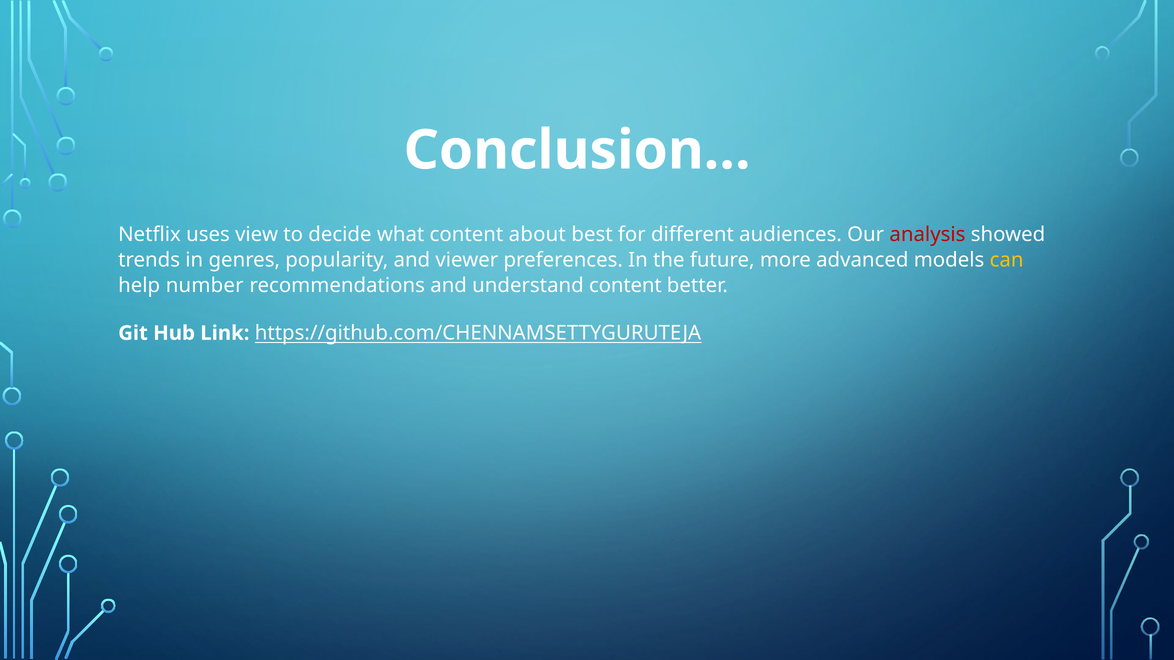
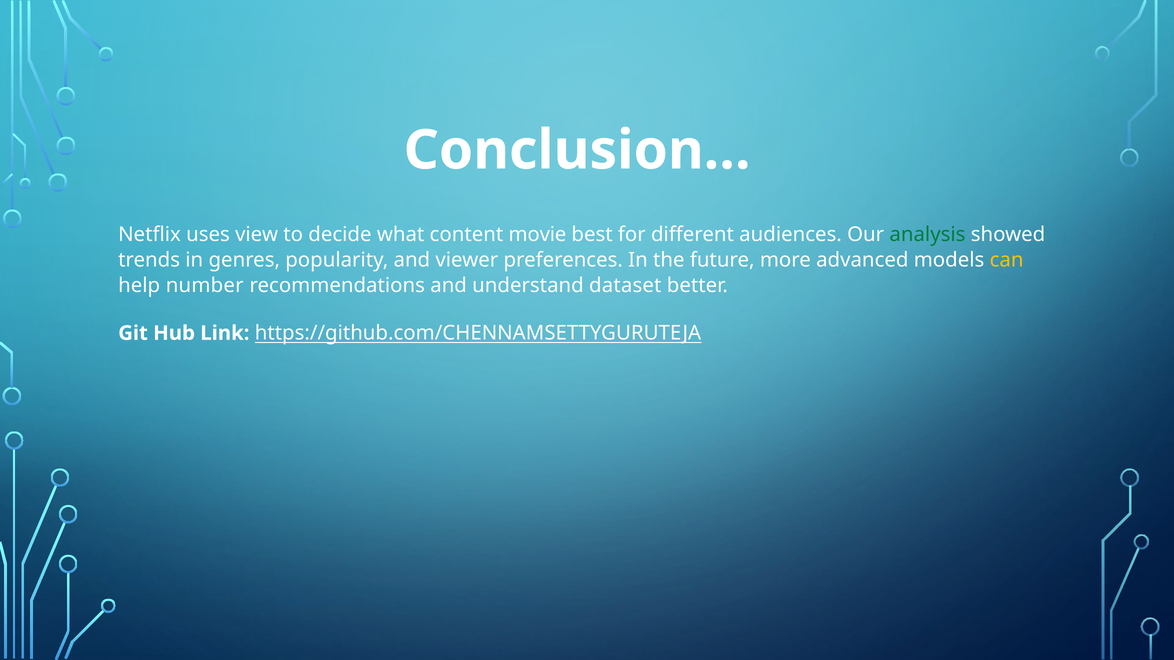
about: about -> movie
analysis colour: red -> green
understand content: content -> dataset
